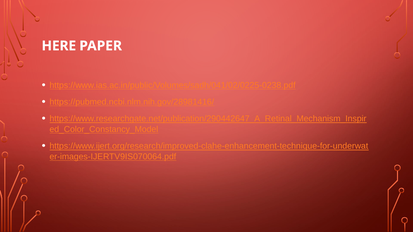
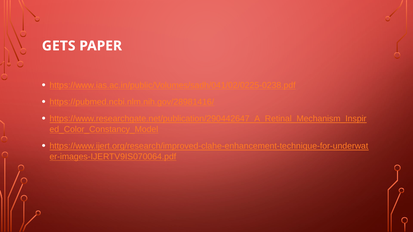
HERE: HERE -> GETS
